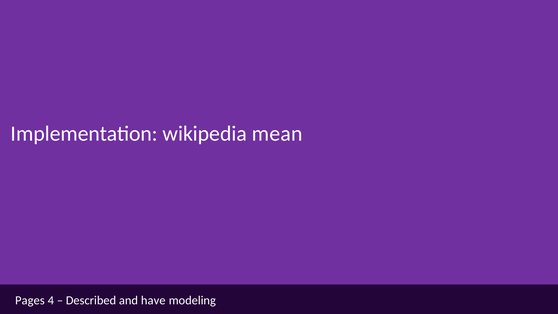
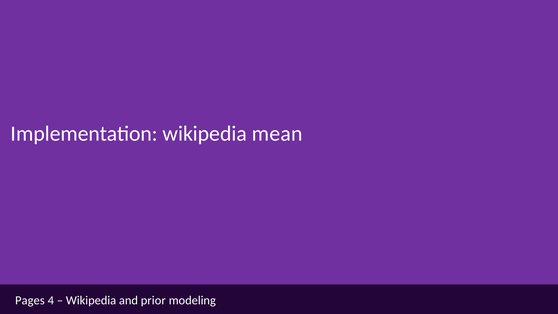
Described at (91, 300): Described -> Wikipedia
have: have -> prior
